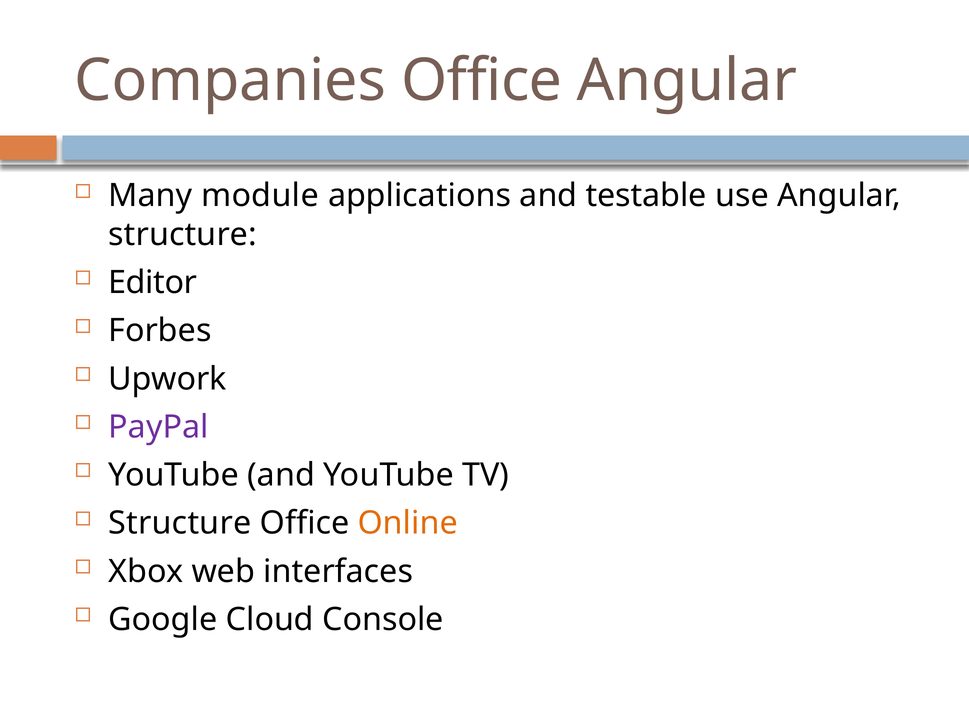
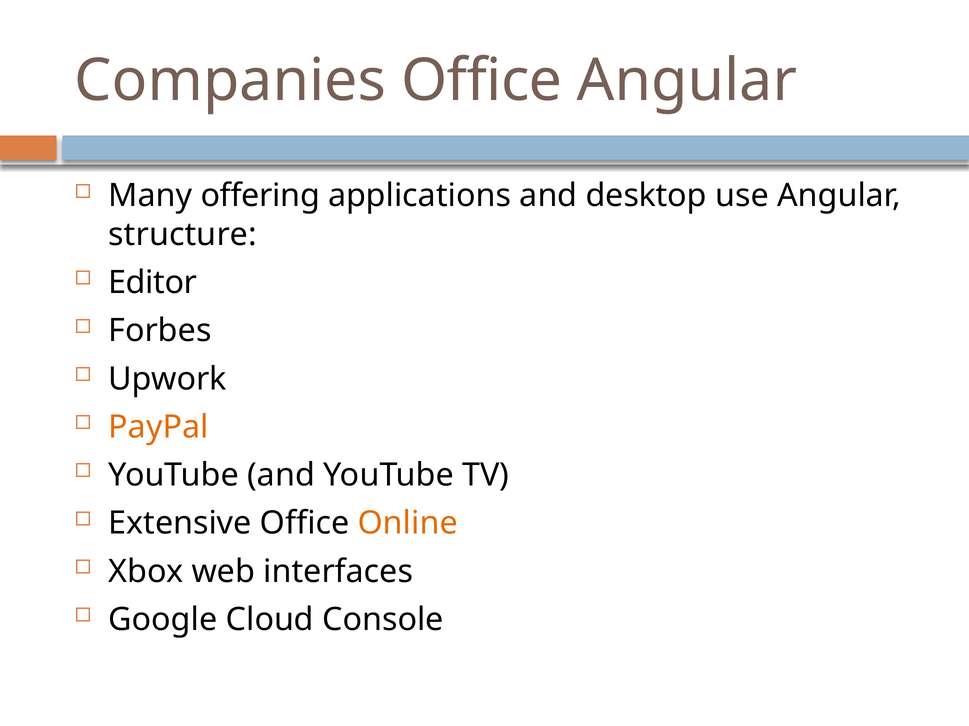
module: module -> offering
testable: testable -> desktop
PayPal colour: purple -> orange
Structure at (180, 524): Structure -> Extensive
